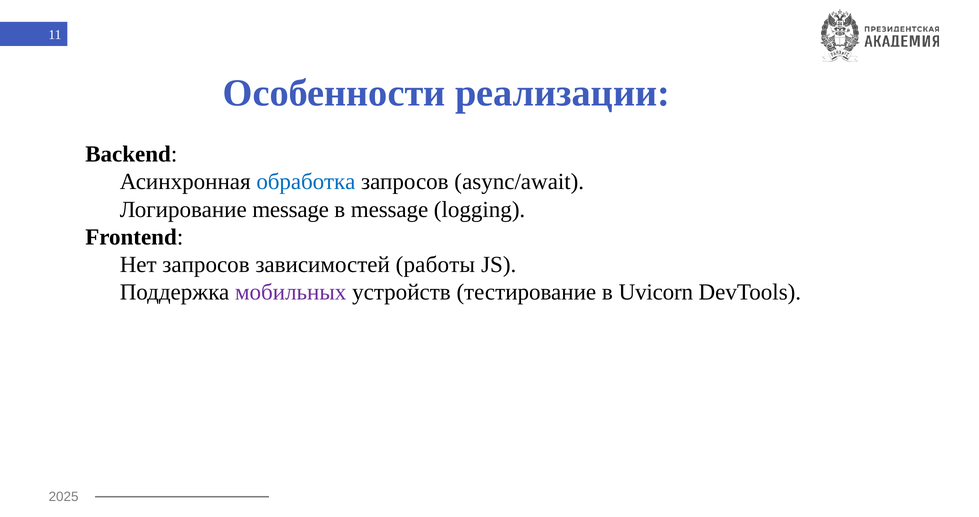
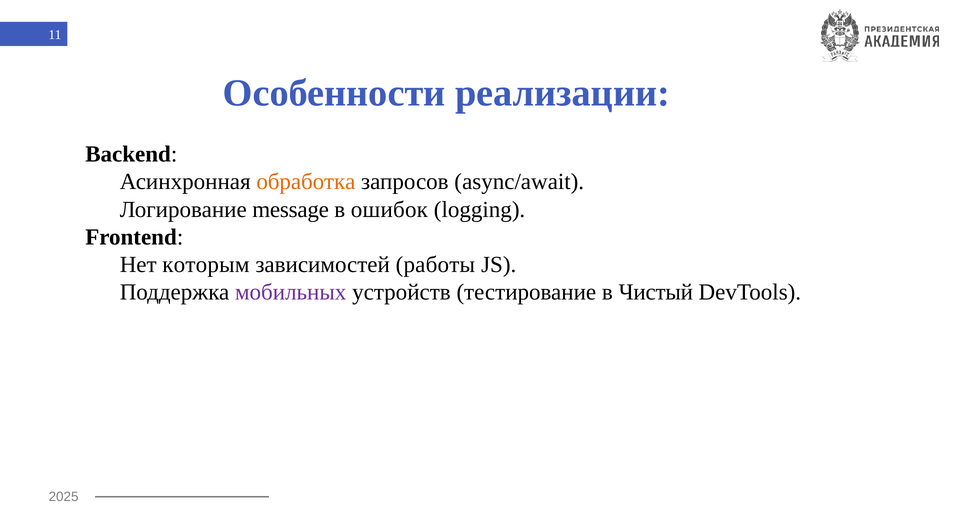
обработка colour: blue -> orange
в message: message -> ошибок
Нет запросов: запросов -> которым
Uvicorn: Uvicorn -> Чистый
